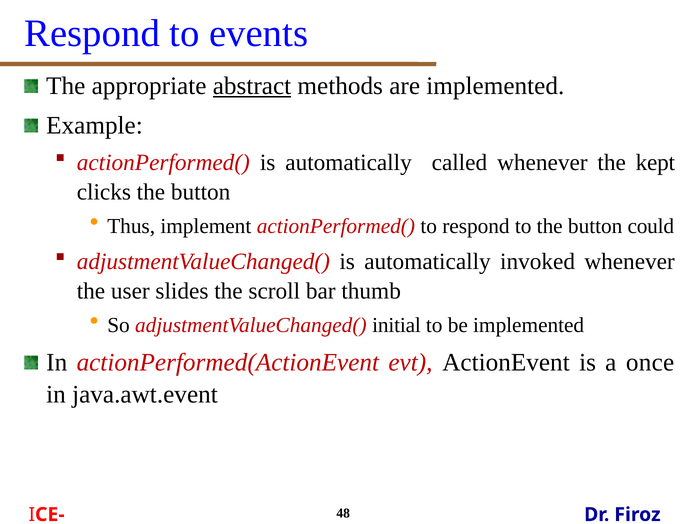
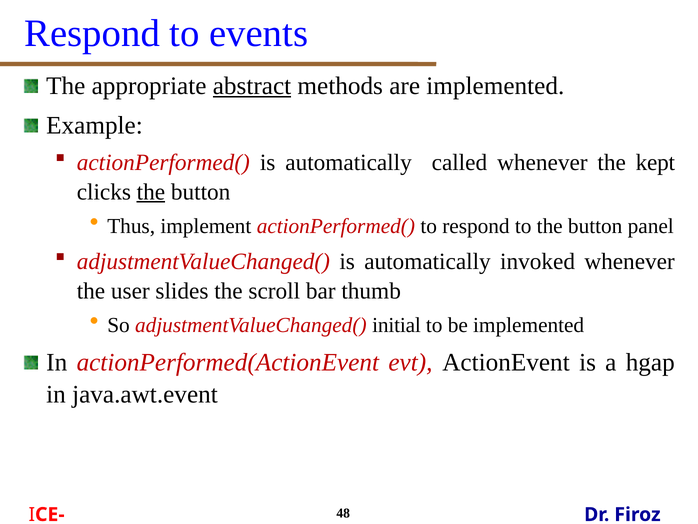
the at (151, 192) underline: none -> present
could: could -> panel
once: once -> hgap
